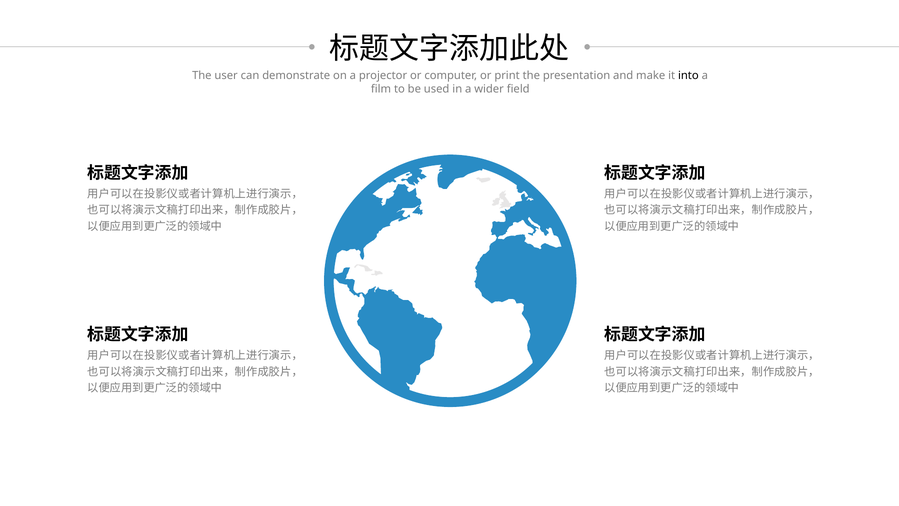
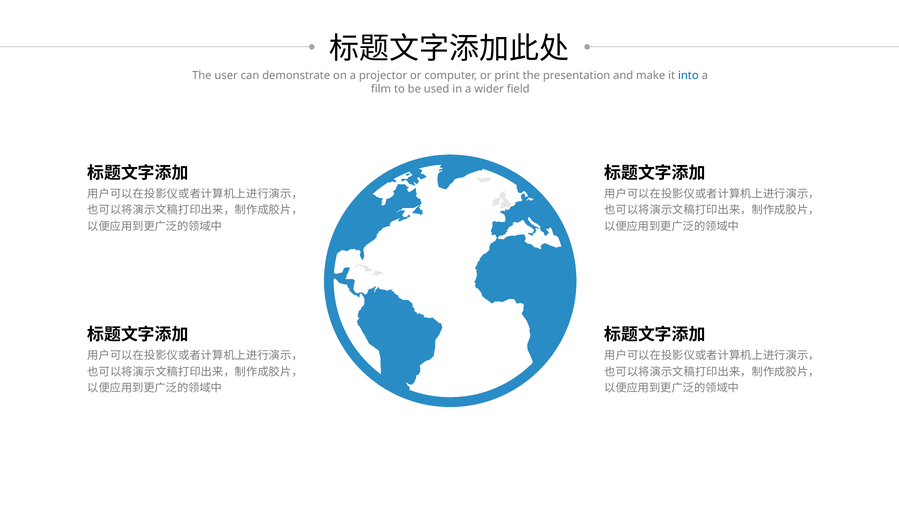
into colour: black -> blue
